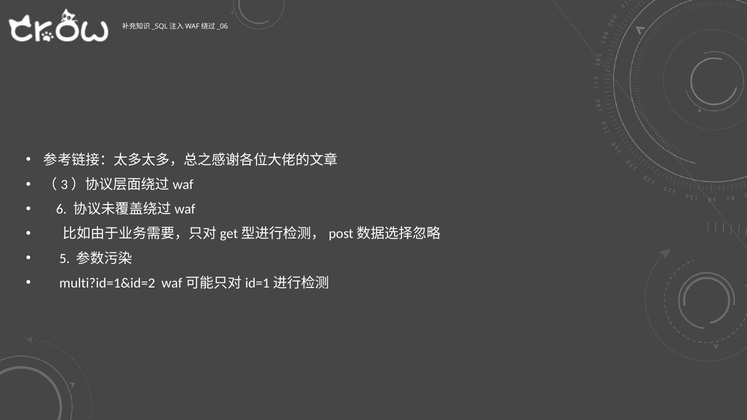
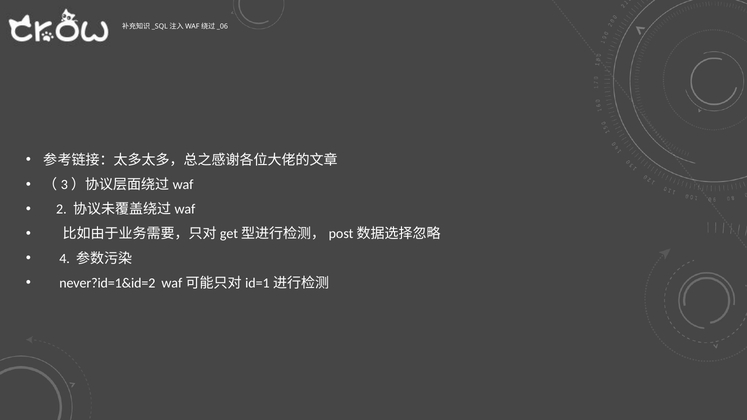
6: 6 -> 2
5: 5 -> 4
multi?id=1&id=2: multi?id=1&id=2 -> never?id=1&id=2
